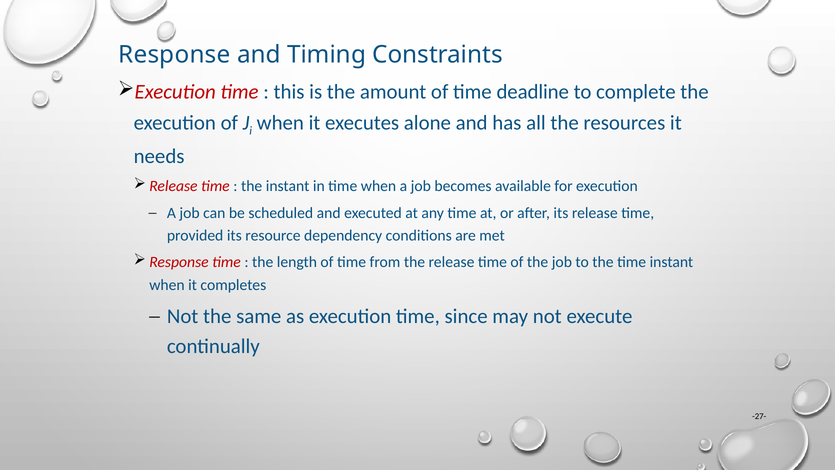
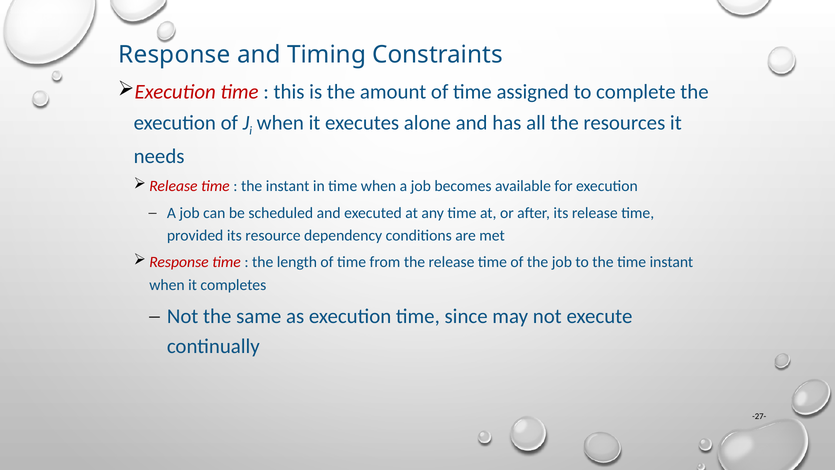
deadline: deadline -> assigned
